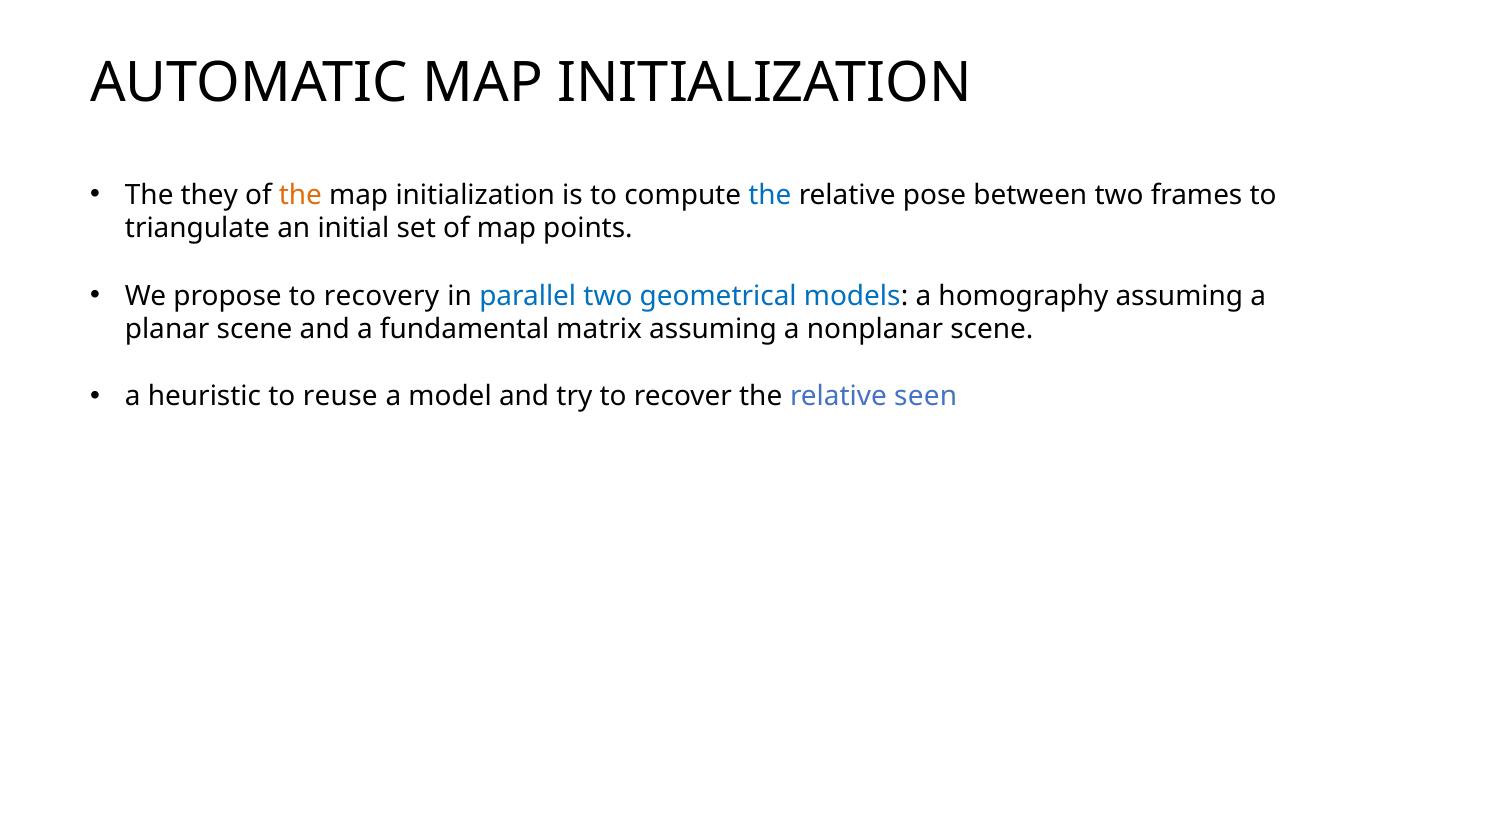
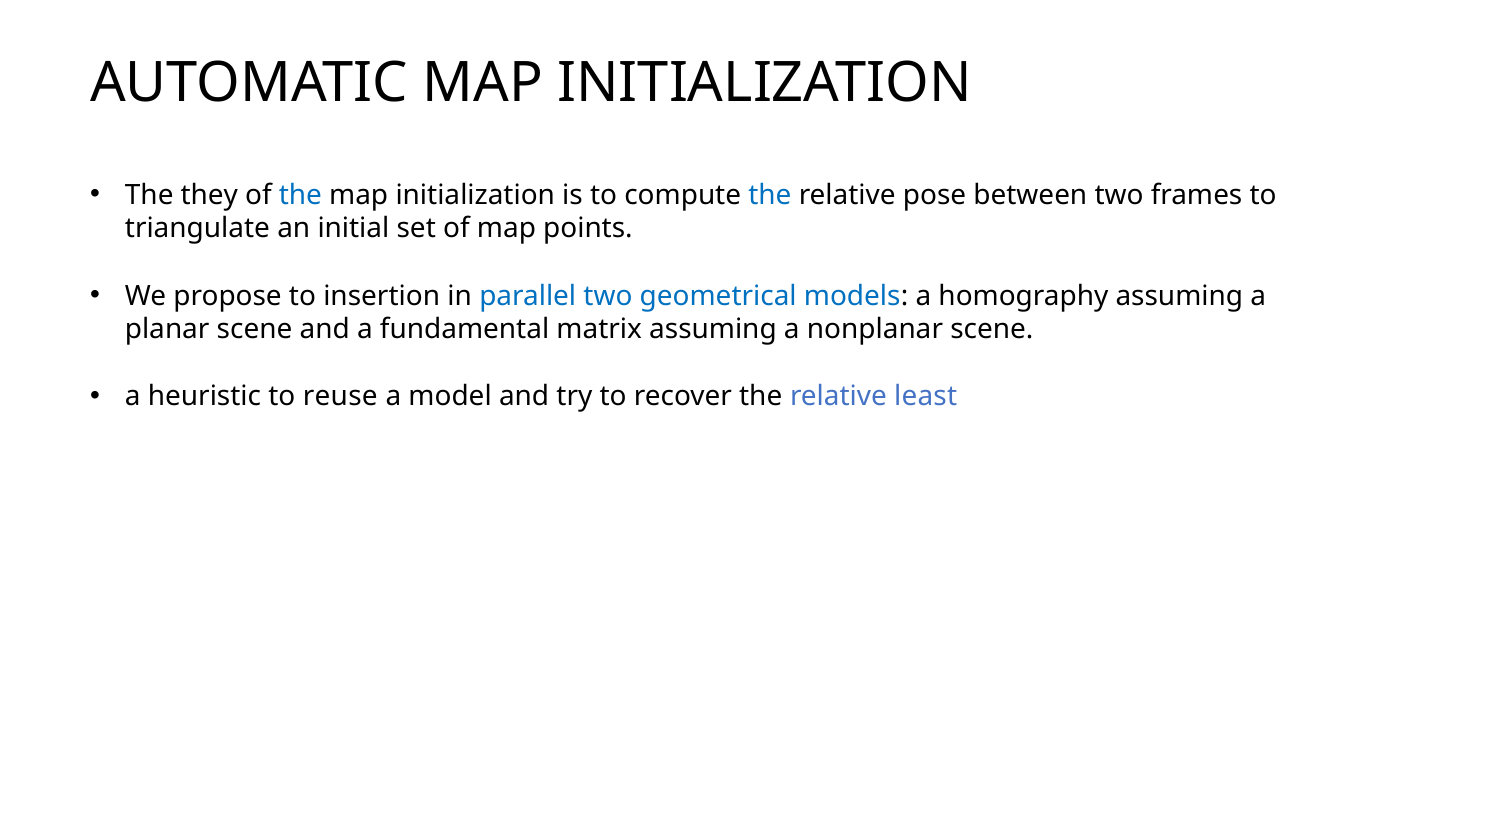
the at (300, 195) colour: orange -> blue
recovery: recovery -> insertion
seen: seen -> least
